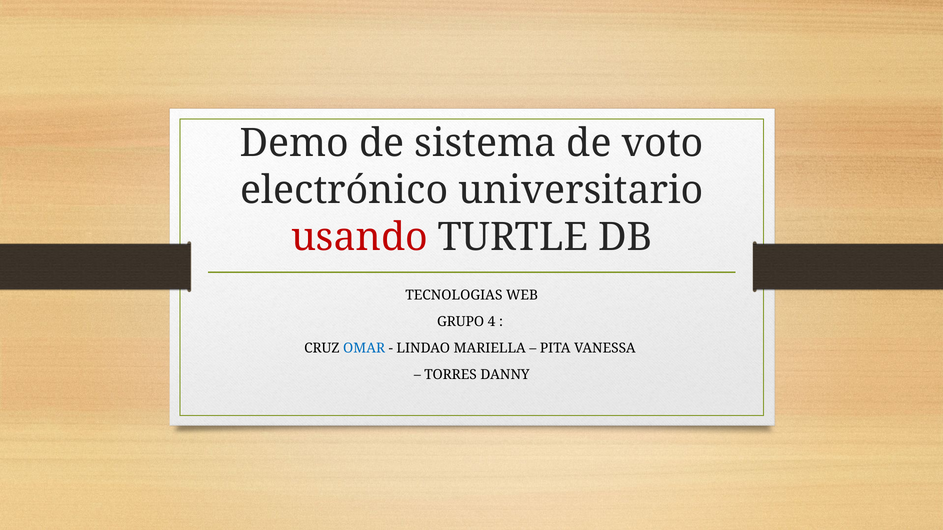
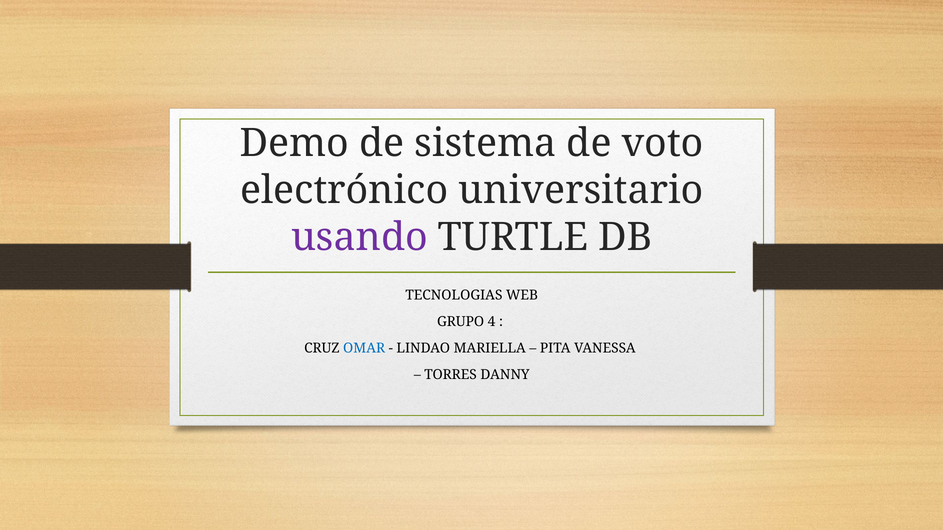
usando colour: red -> purple
